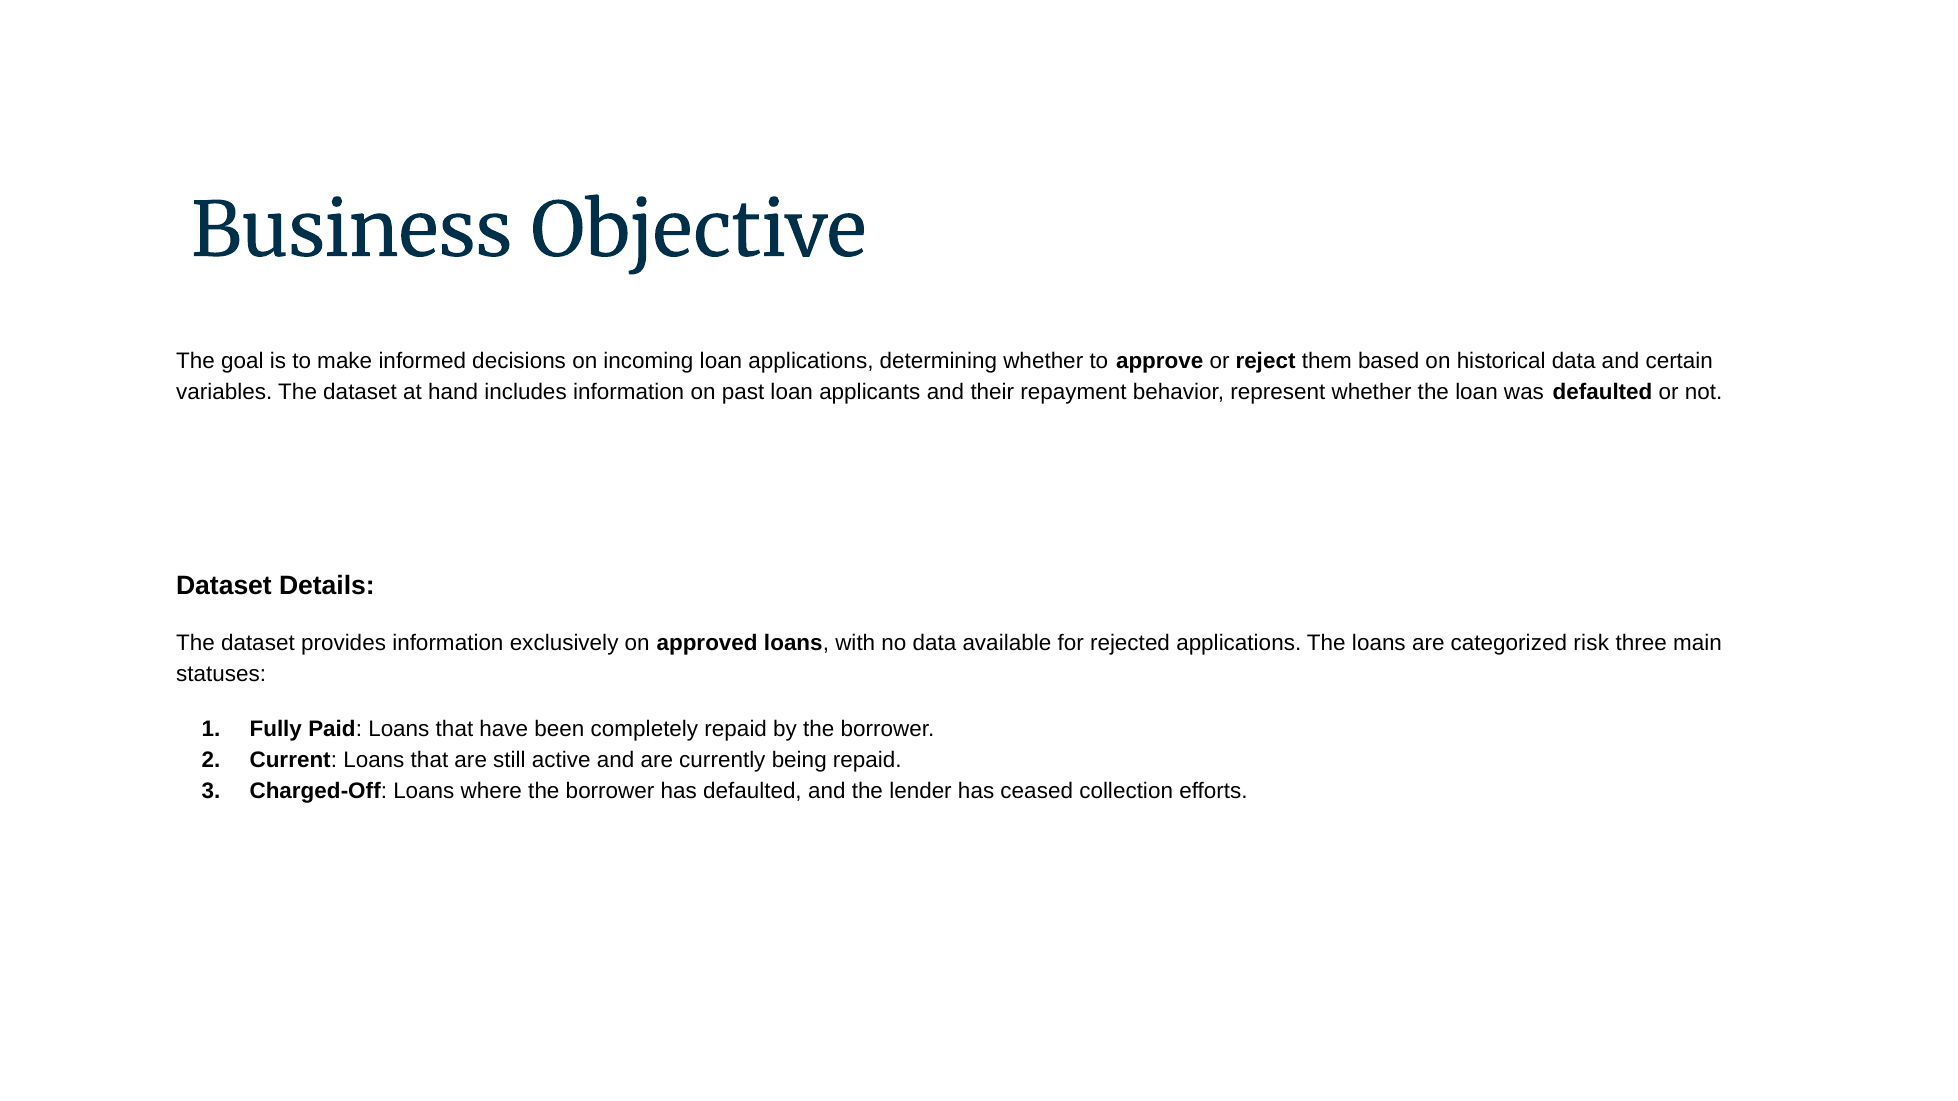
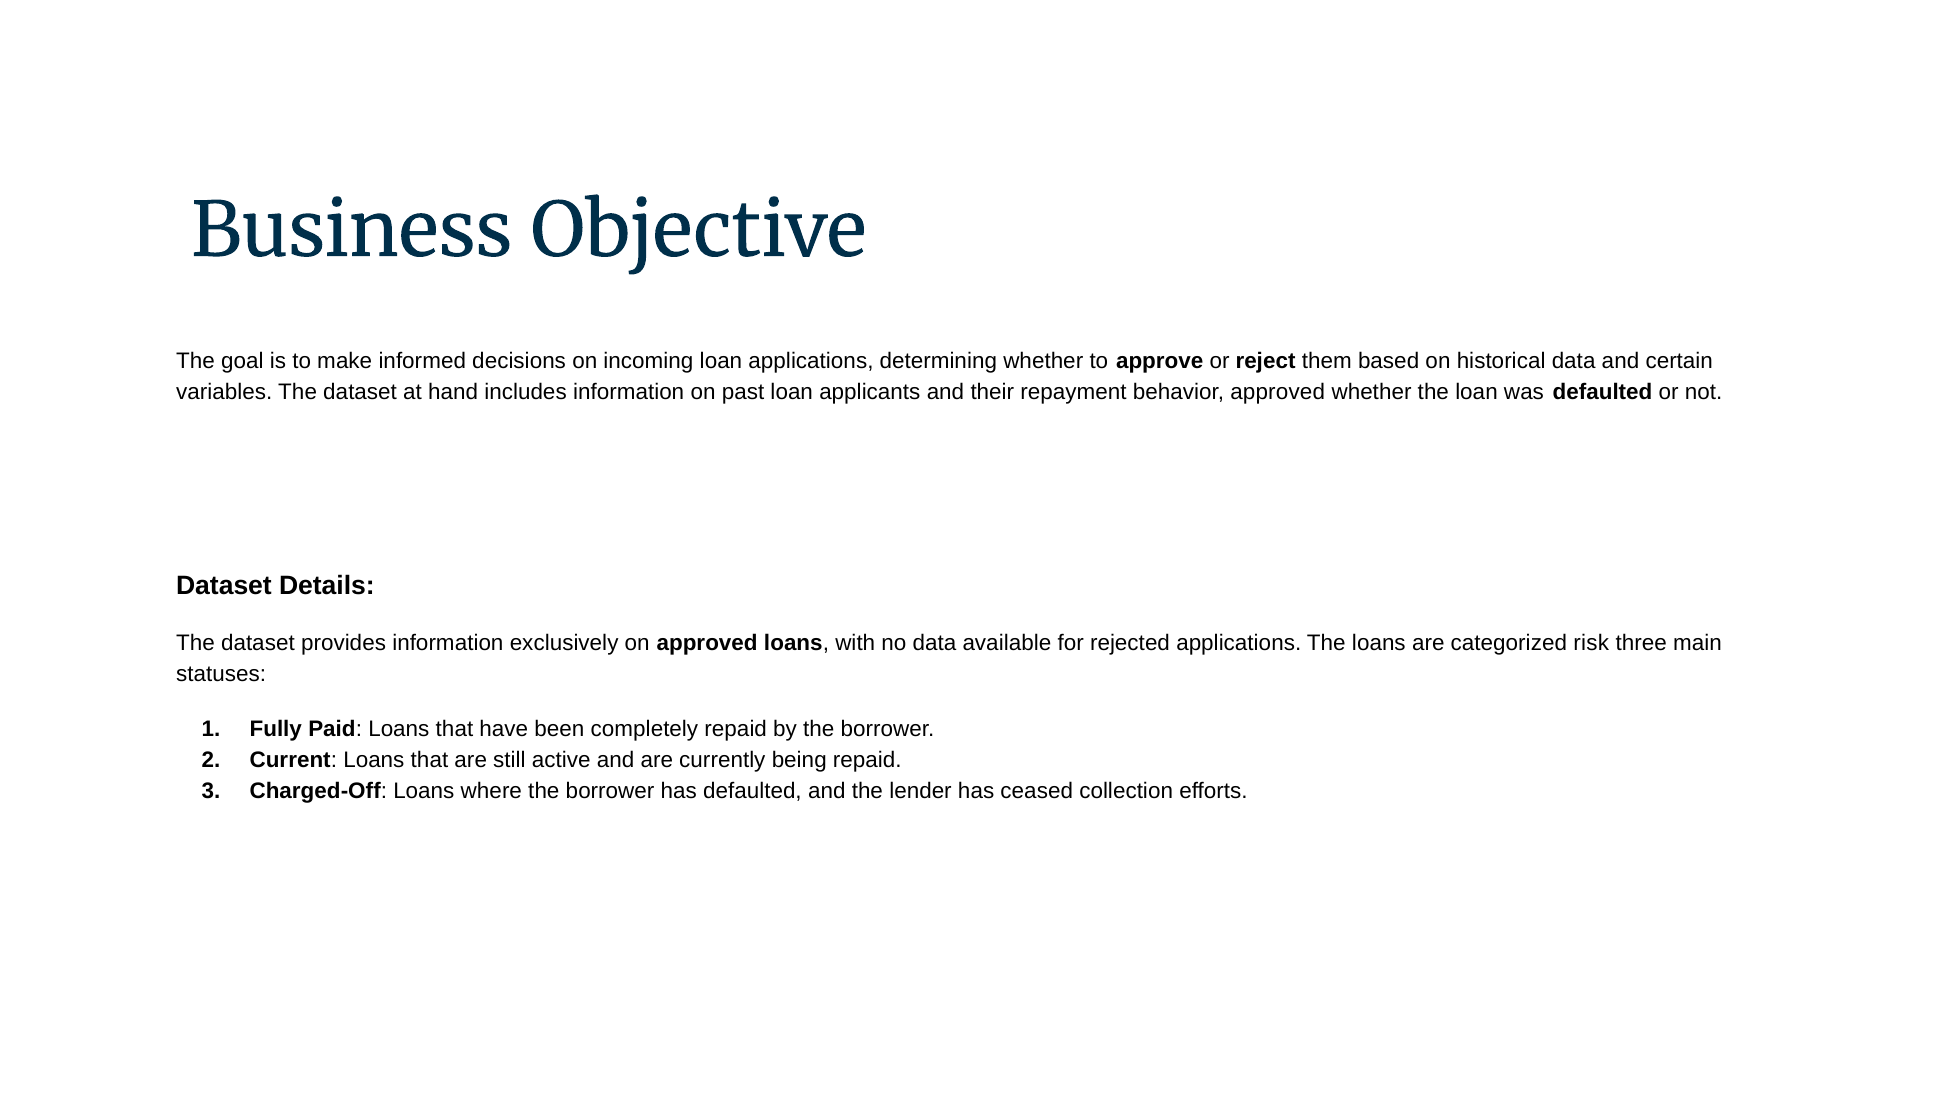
behavior represent: represent -> approved
